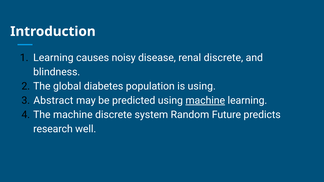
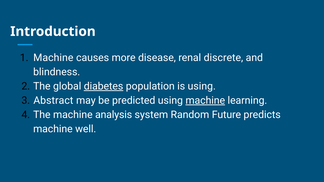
Learning at (53, 58): Learning -> Machine
noisy: noisy -> more
diabetes underline: none -> present
machine discrete: discrete -> analysis
research at (53, 129): research -> machine
